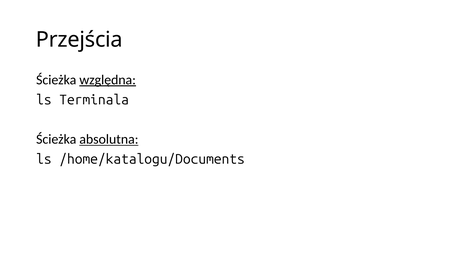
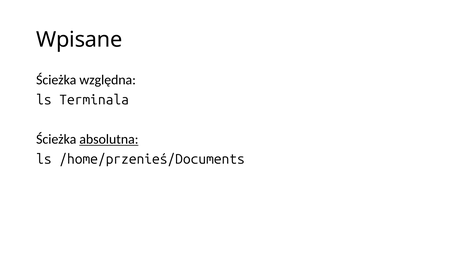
Przejścia: Przejścia -> Wpisane
względna underline: present -> none
/home/katalogu/Documents: /home/katalogu/Documents -> /home/przenieś/Documents
